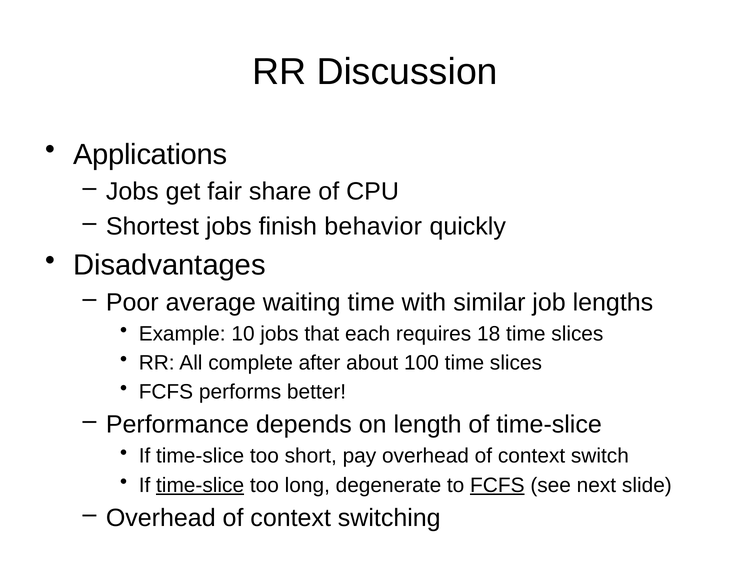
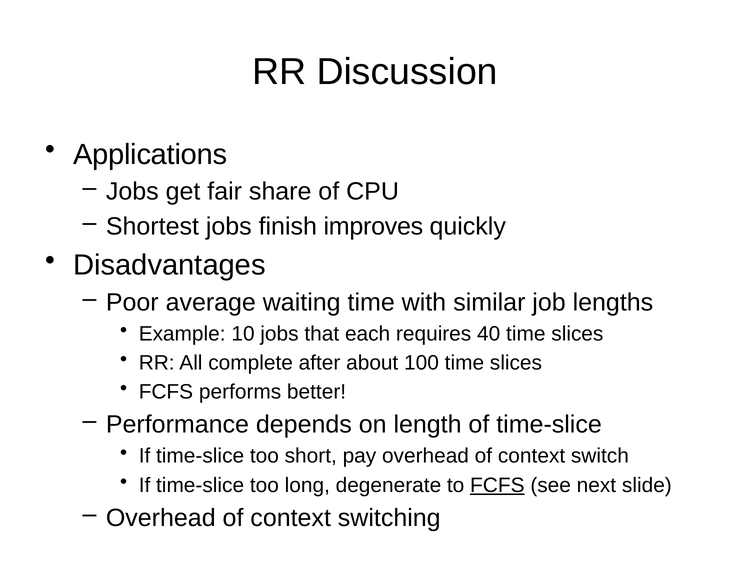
behavior: behavior -> improves
18: 18 -> 40
time-slice at (200, 486) underline: present -> none
